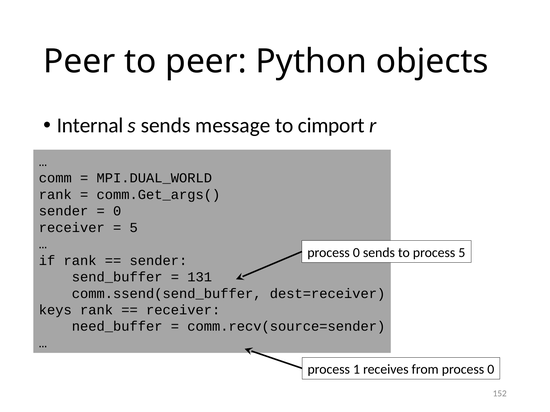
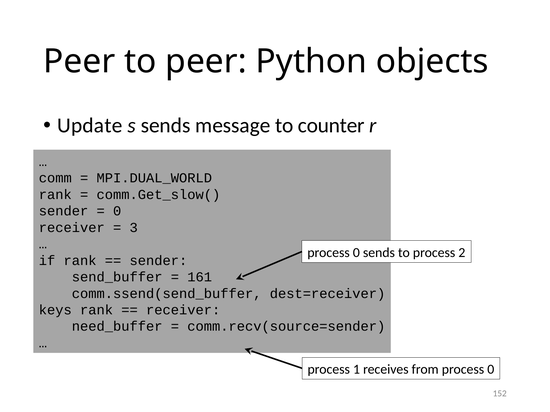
Internal: Internal -> Update
cimport: cimport -> counter
comm.Get_args(: comm.Get_args( -> comm.Get_slow(
5 at (134, 228): 5 -> 3
process 5: 5 -> 2
131: 131 -> 161
